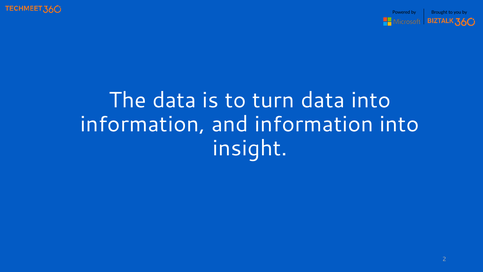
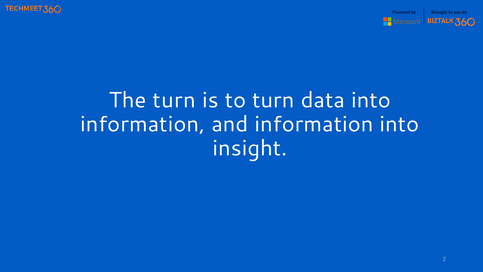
The data: data -> turn
